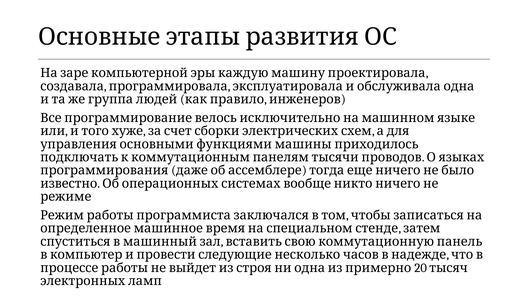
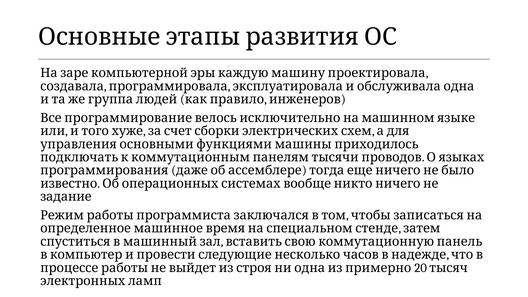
режиме: режиме -> задание
